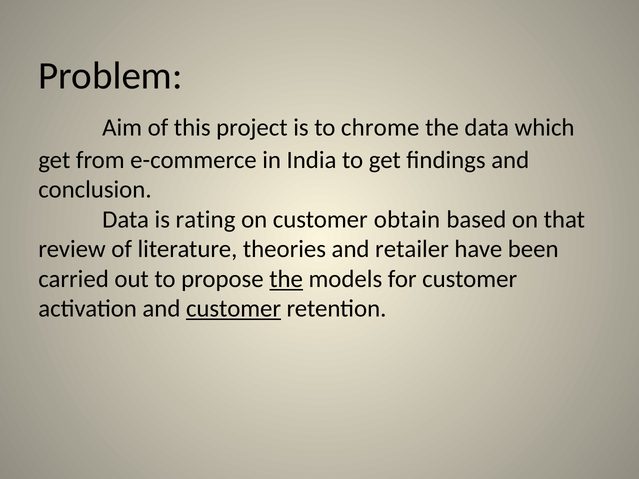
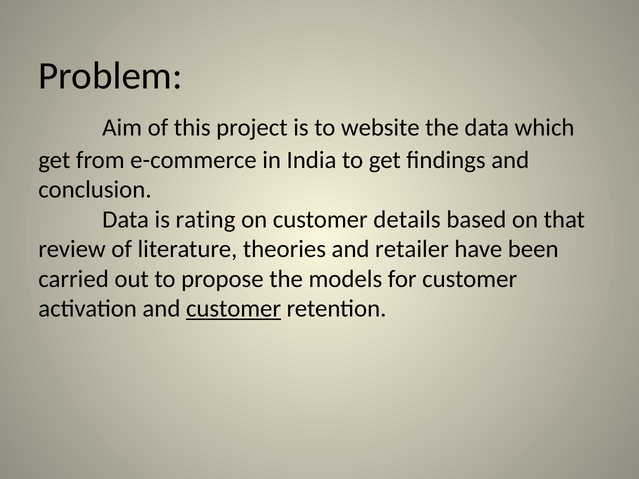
chrome: chrome -> website
obtain: obtain -> details
the at (286, 279) underline: present -> none
